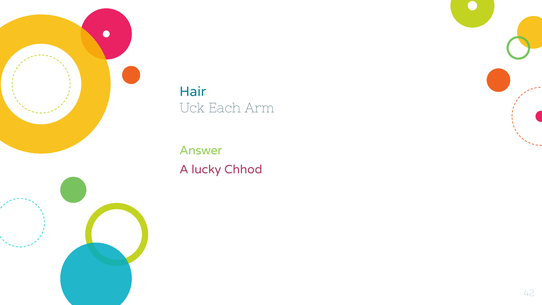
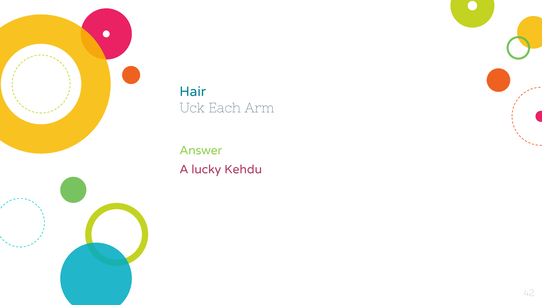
Chhod: Chhod -> Kehdu
